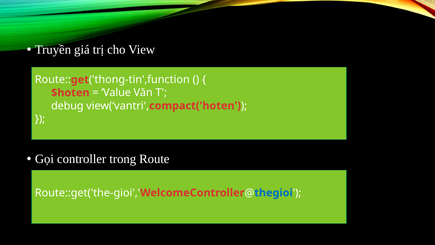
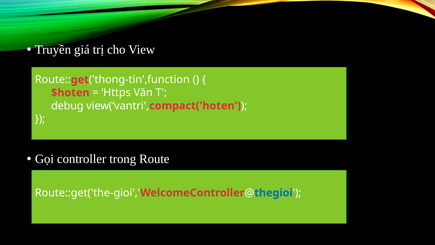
Value: Value -> Https
